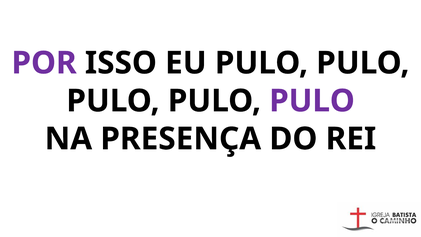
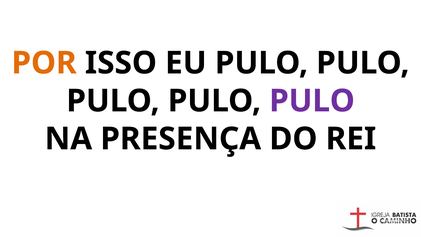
POR colour: purple -> orange
